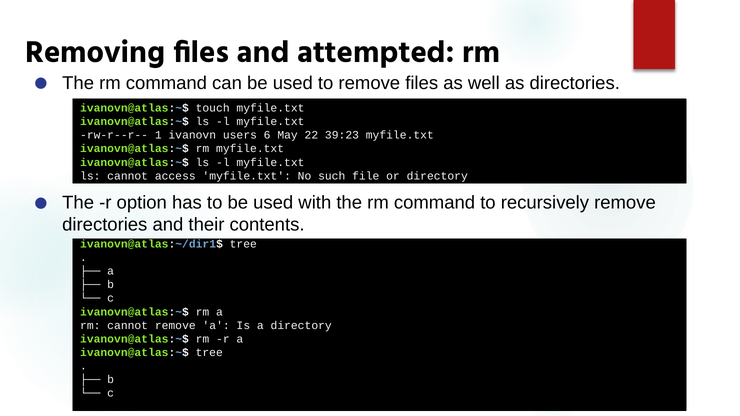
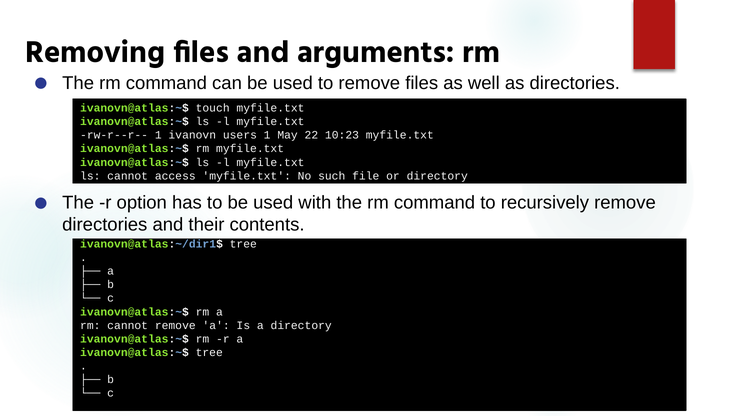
attempted: attempted -> arguments
users 6: 6 -> 1
39:23: 39:23 -> 10:23
